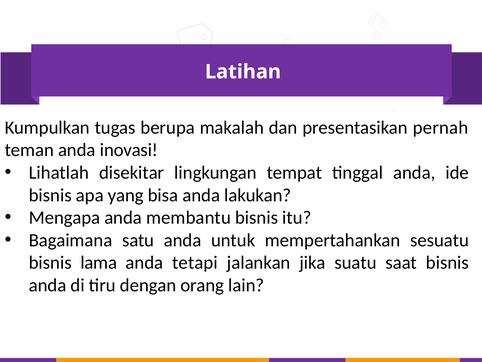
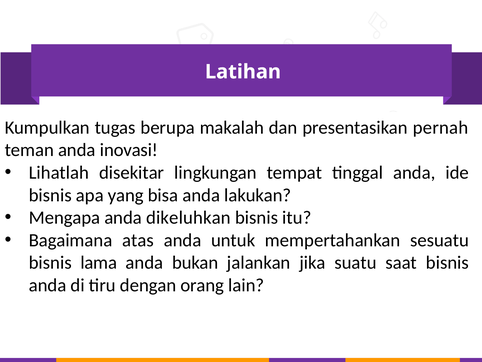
membantu: membantu -> dikeluhkan
satu: satu -> atas
tetapi: tetapi -> bukan
